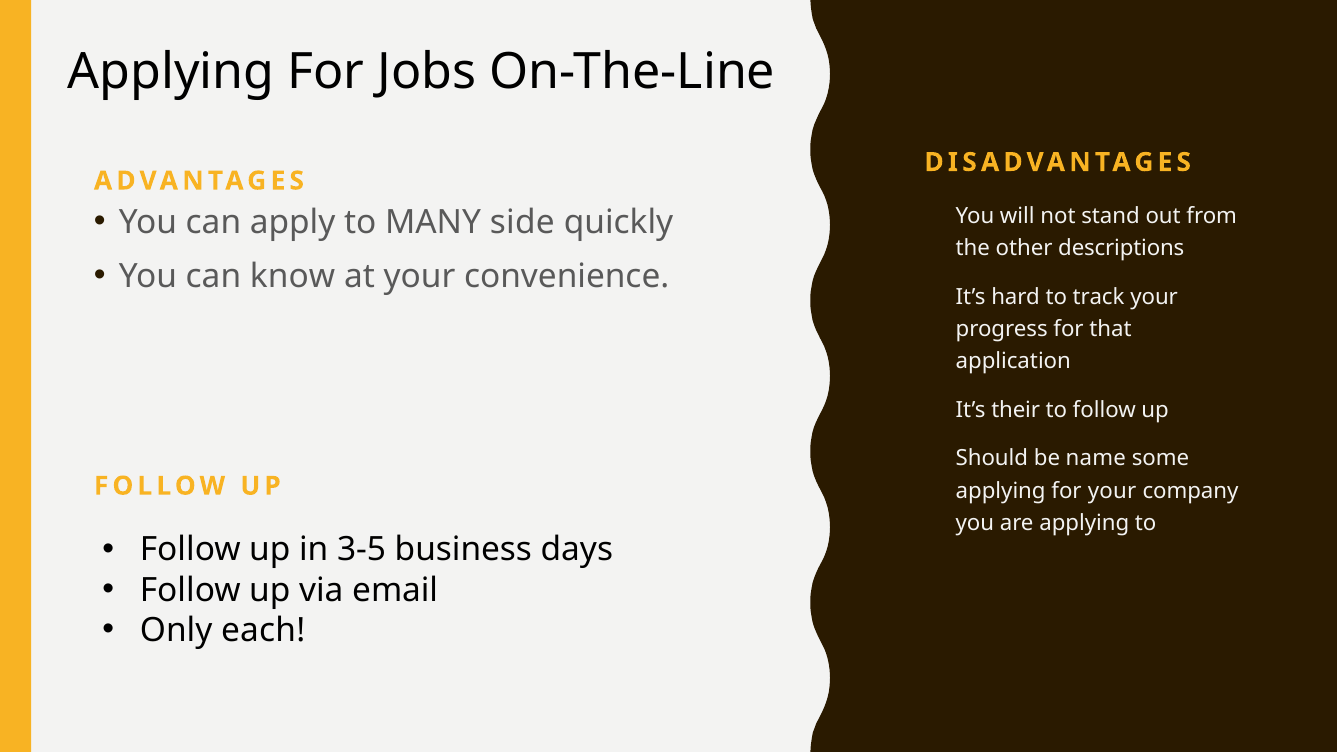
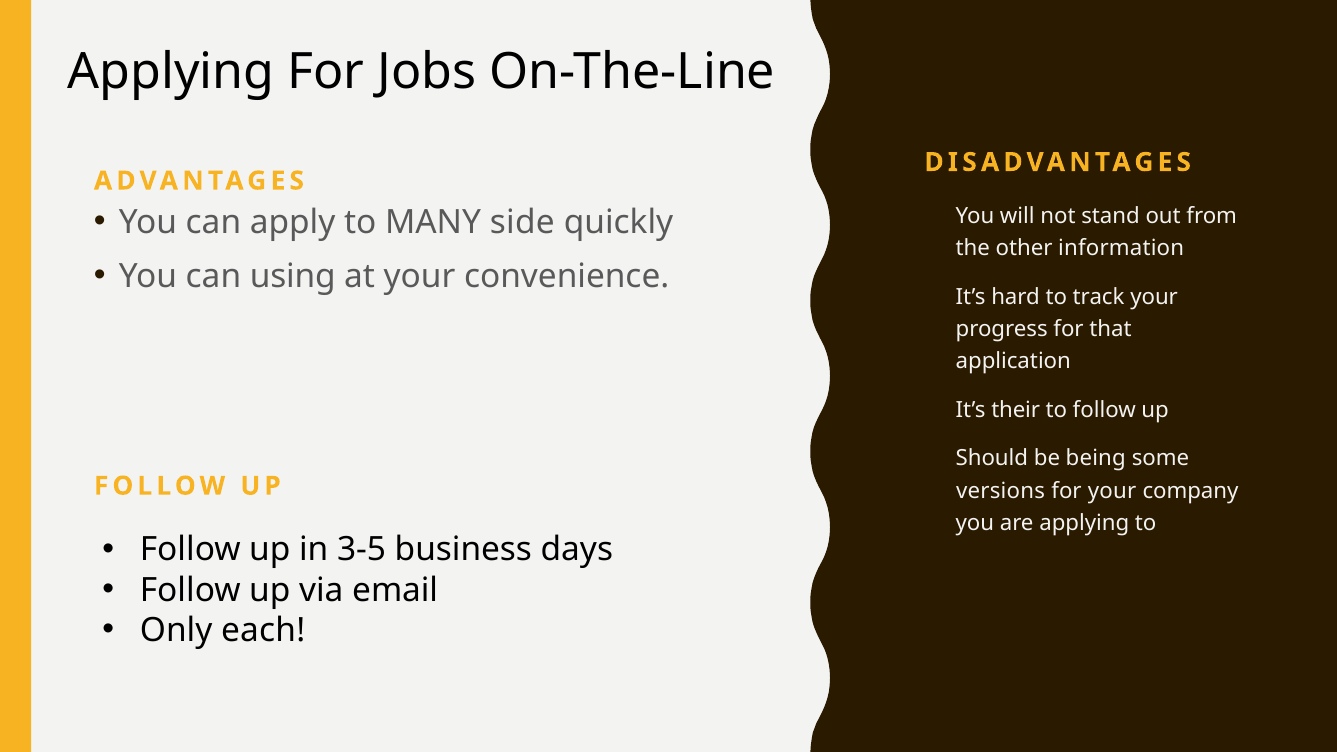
descriptions: descriptions -> information
know: know -> using
name: name -> being
applying at (1001, 491): applying -> versions
